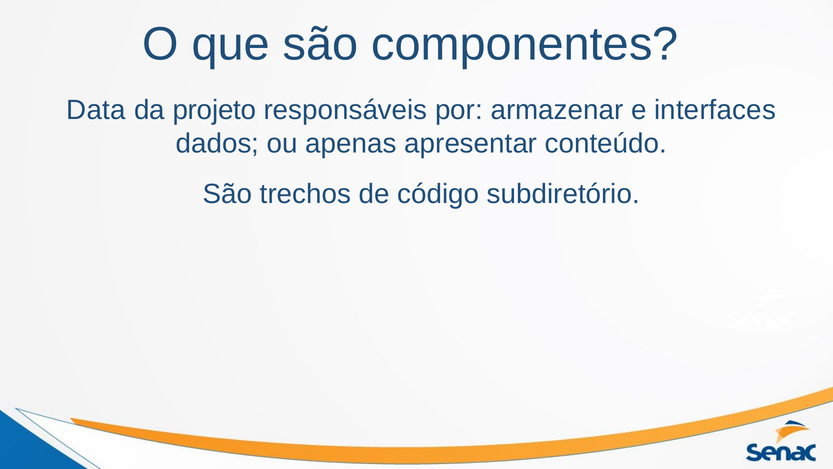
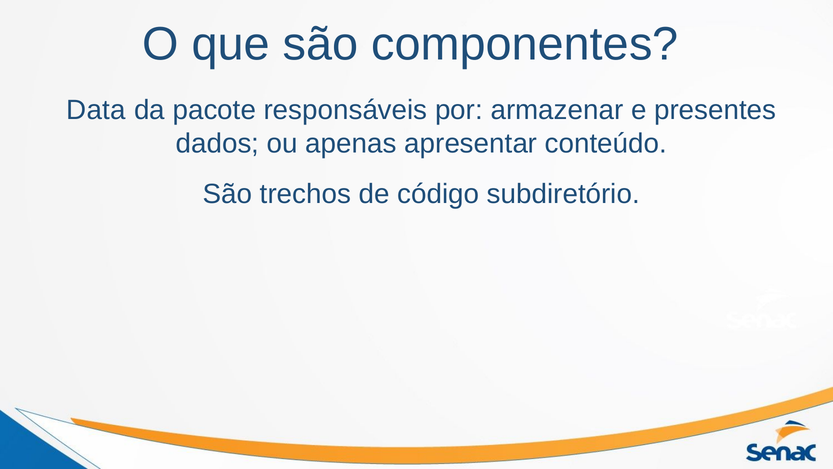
projeto: projeto -> pacote
interfaces: interfaces -> presentes
